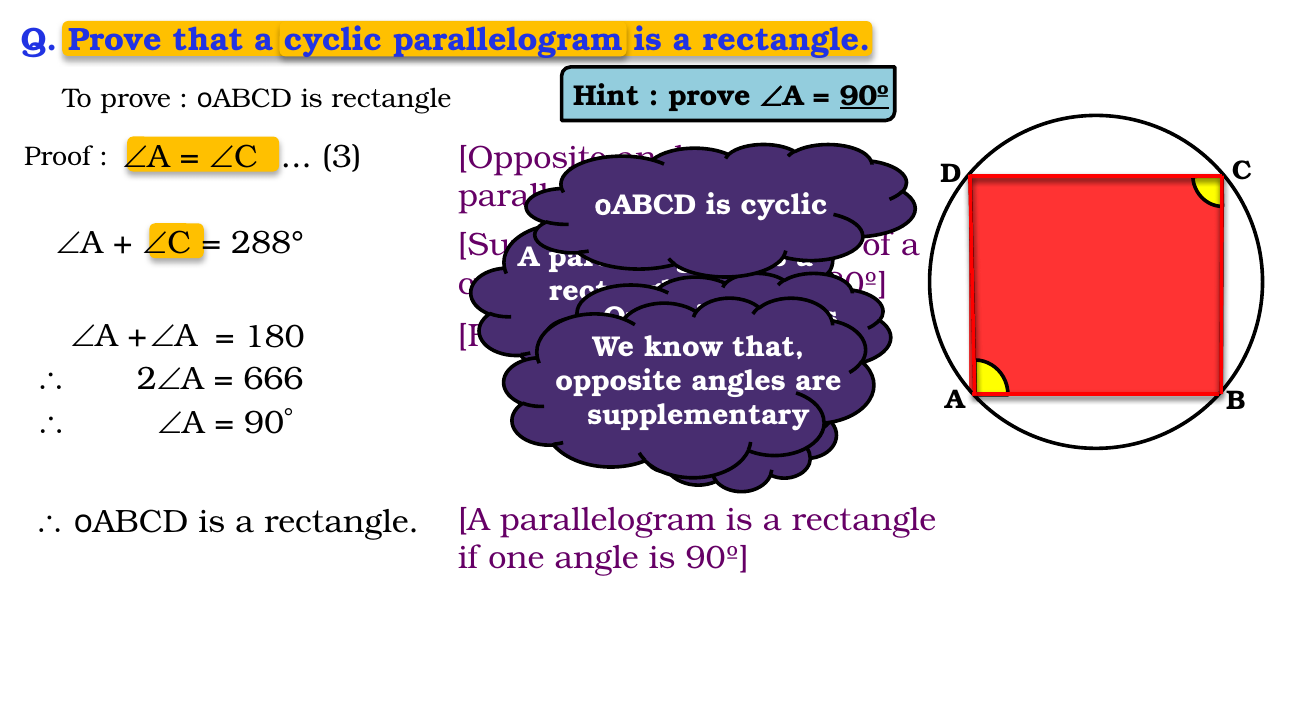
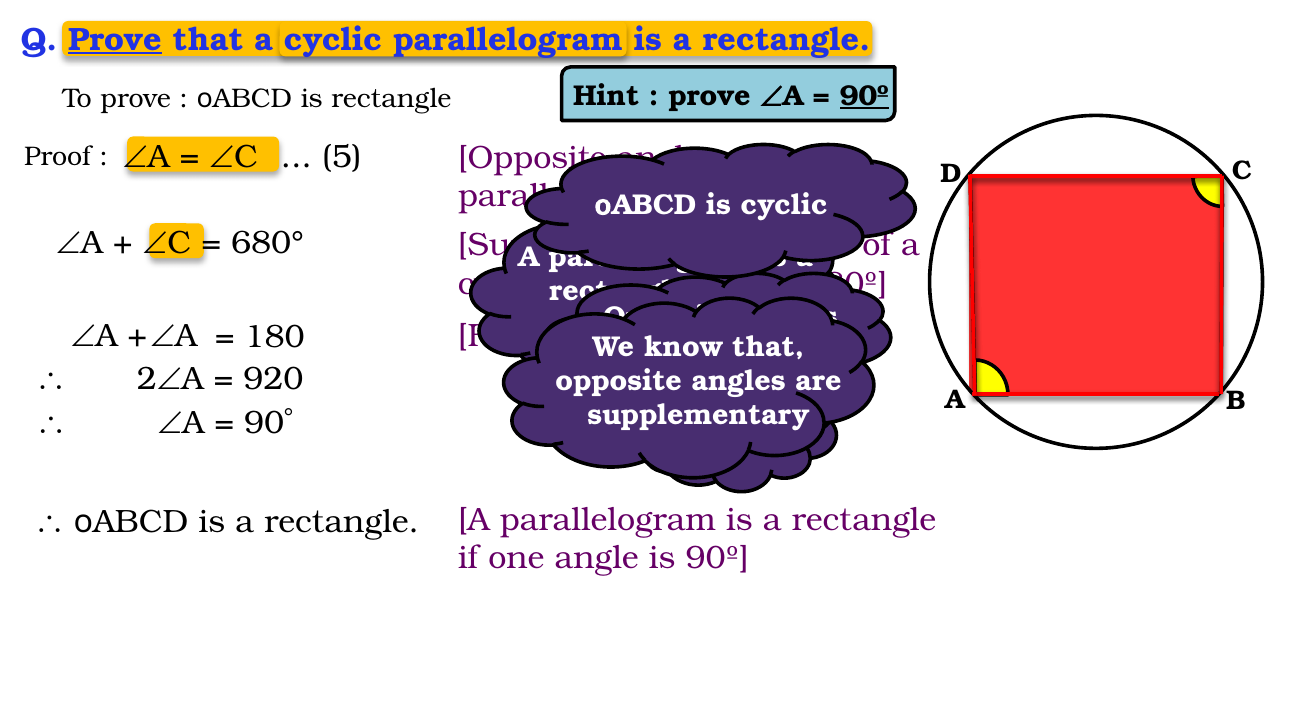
Prove at (115, 39) underline: none -> present
3: 3 -> 5
288°: 288° -> 680°
666: 666 -> 920
